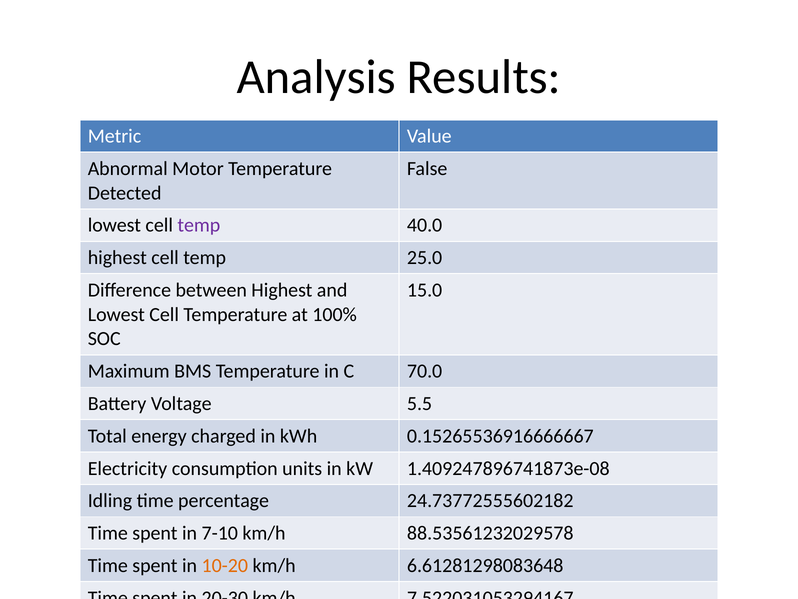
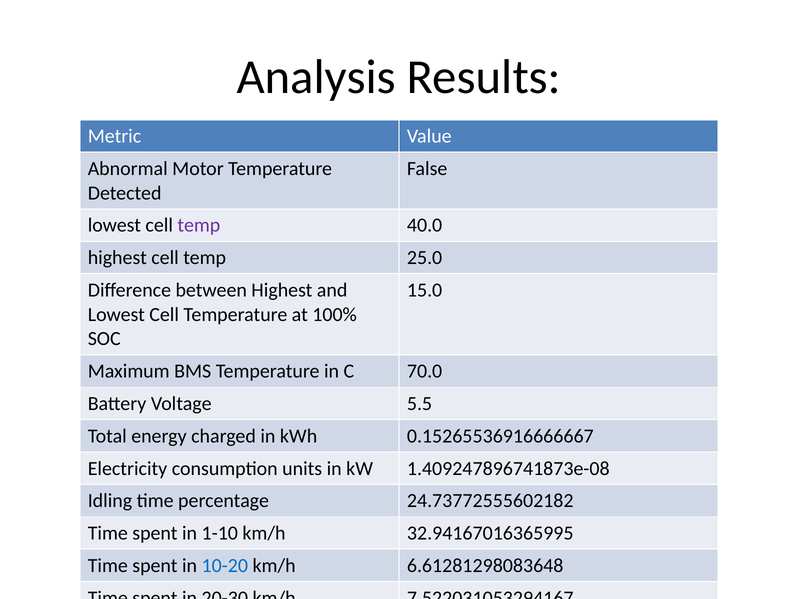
7-10: 7-10 -> 1-10
88.53561232029578: 88.53561232029578 -> 32.94167016365995
10-20 colour: orange -> blue
